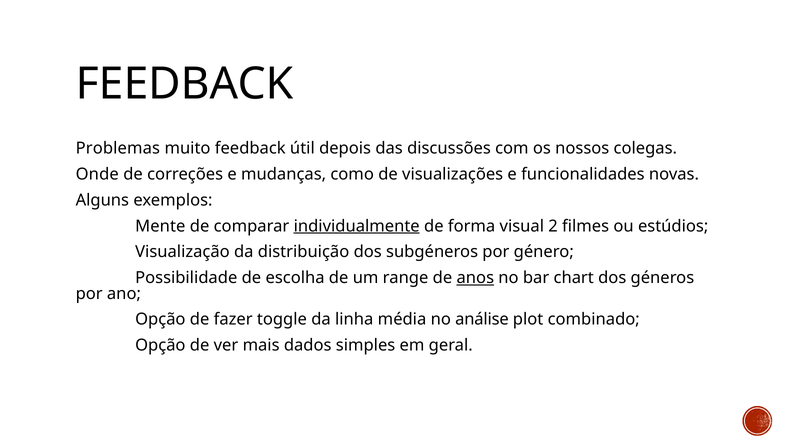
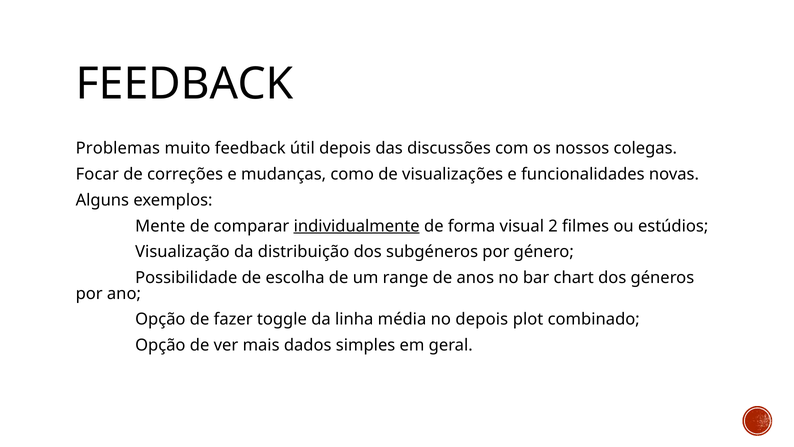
Onde: Onde -> Focar
anos underline: present -> none
no análise: análise -> depois
